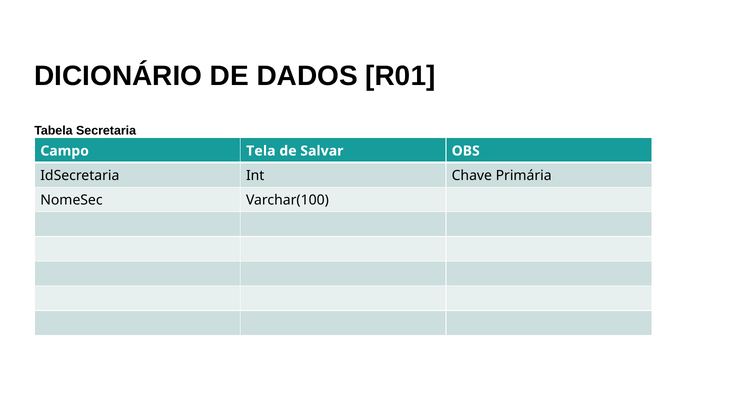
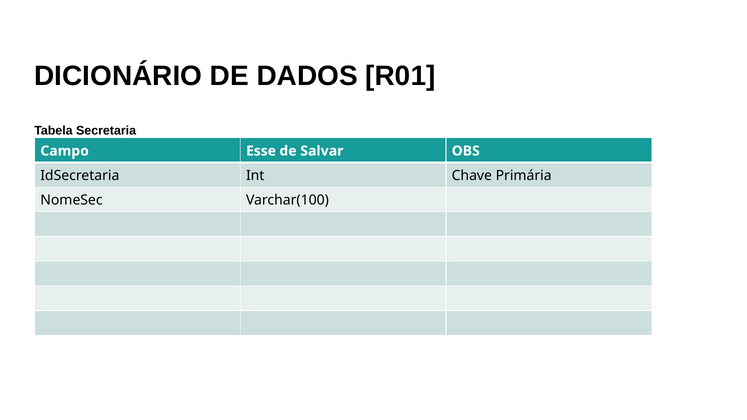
Tela: Tela -> Esse
